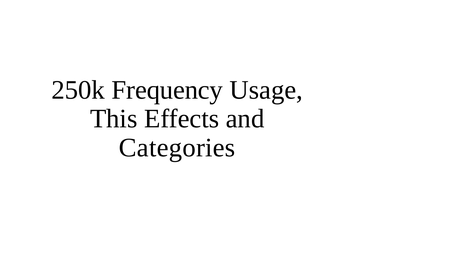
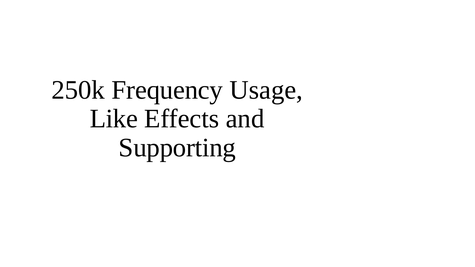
This: This -> Like
Categories: Categories -> Supporting
